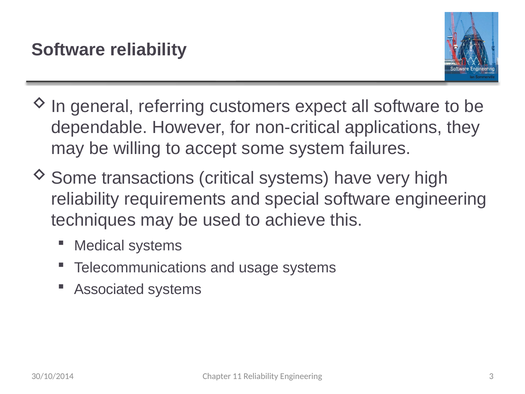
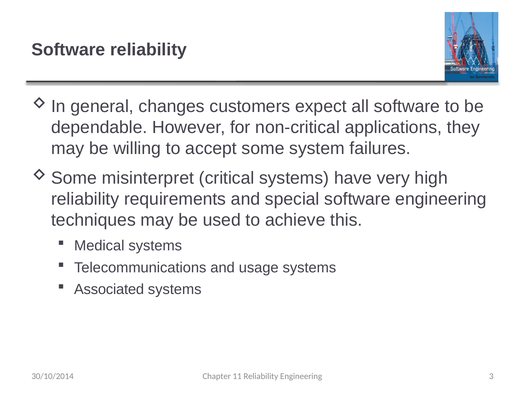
referring: referring -> changes
transactions: transactions -> misinterpret
